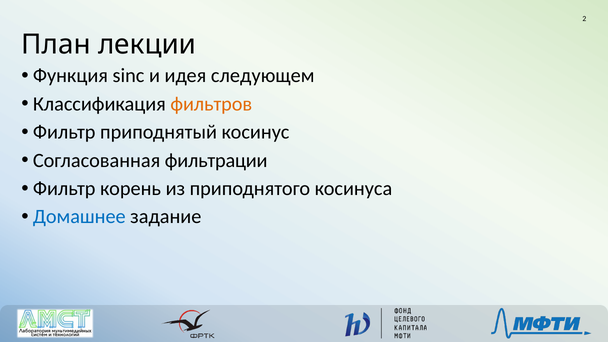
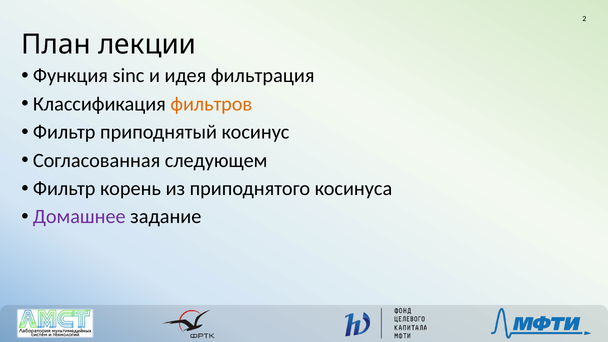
следующем: следующем -> фильтрация
фильтрации: фильтрации -> следующем
Домашнее colour: blue -> purple
